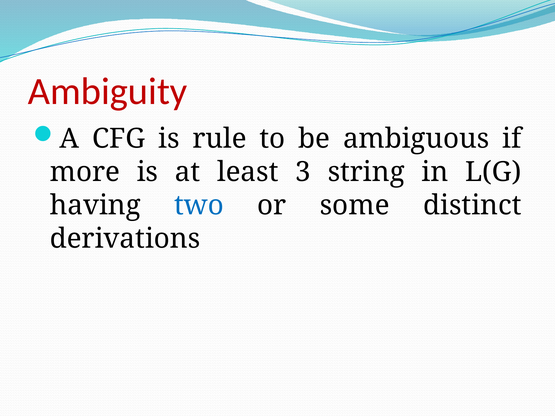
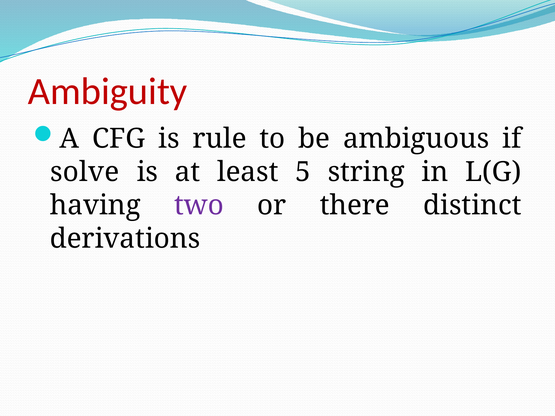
more: more -> solve
3: 3 -> 5
two colour: blue -> purple
some: some -> there
